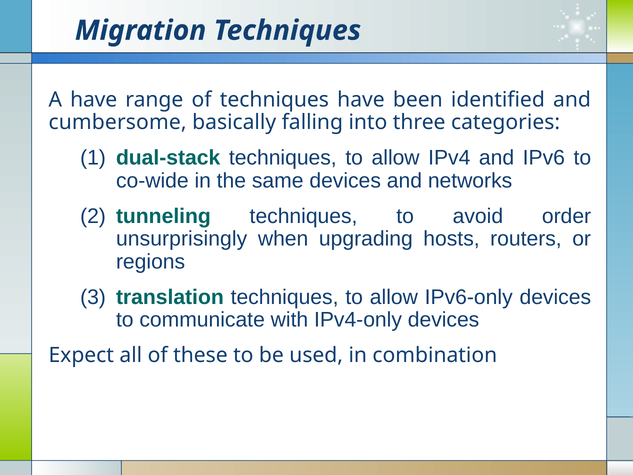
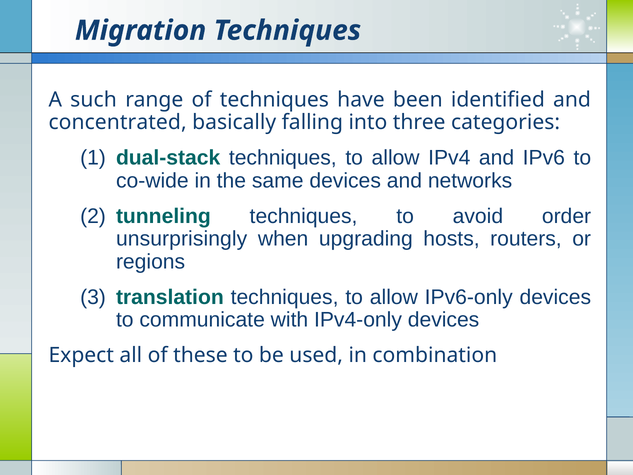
A have: have -> such
cumbersome: cumbersome -> concentrated
